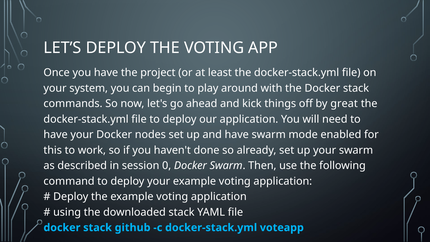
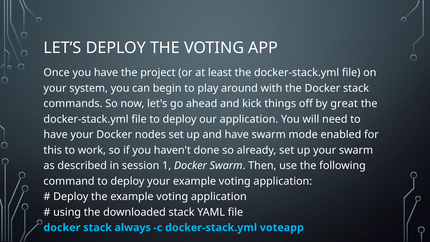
0: 0 -> 1
github: github -> always
